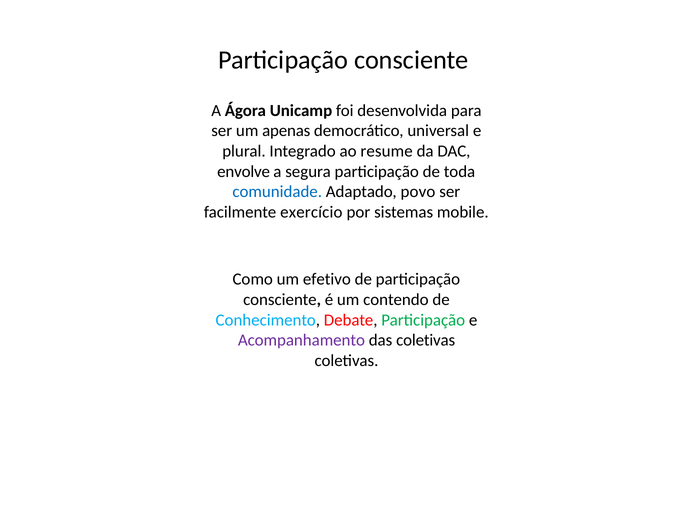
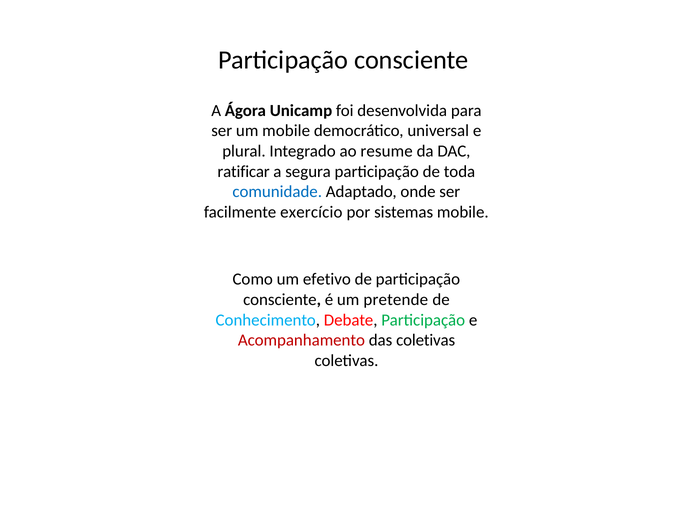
um apenas: apenas -> mobile
envolve: envolve -> ratificar
povo: povo -> onde
contendo: contendo -> pretende
Acompanhamento colour: purple -> red
